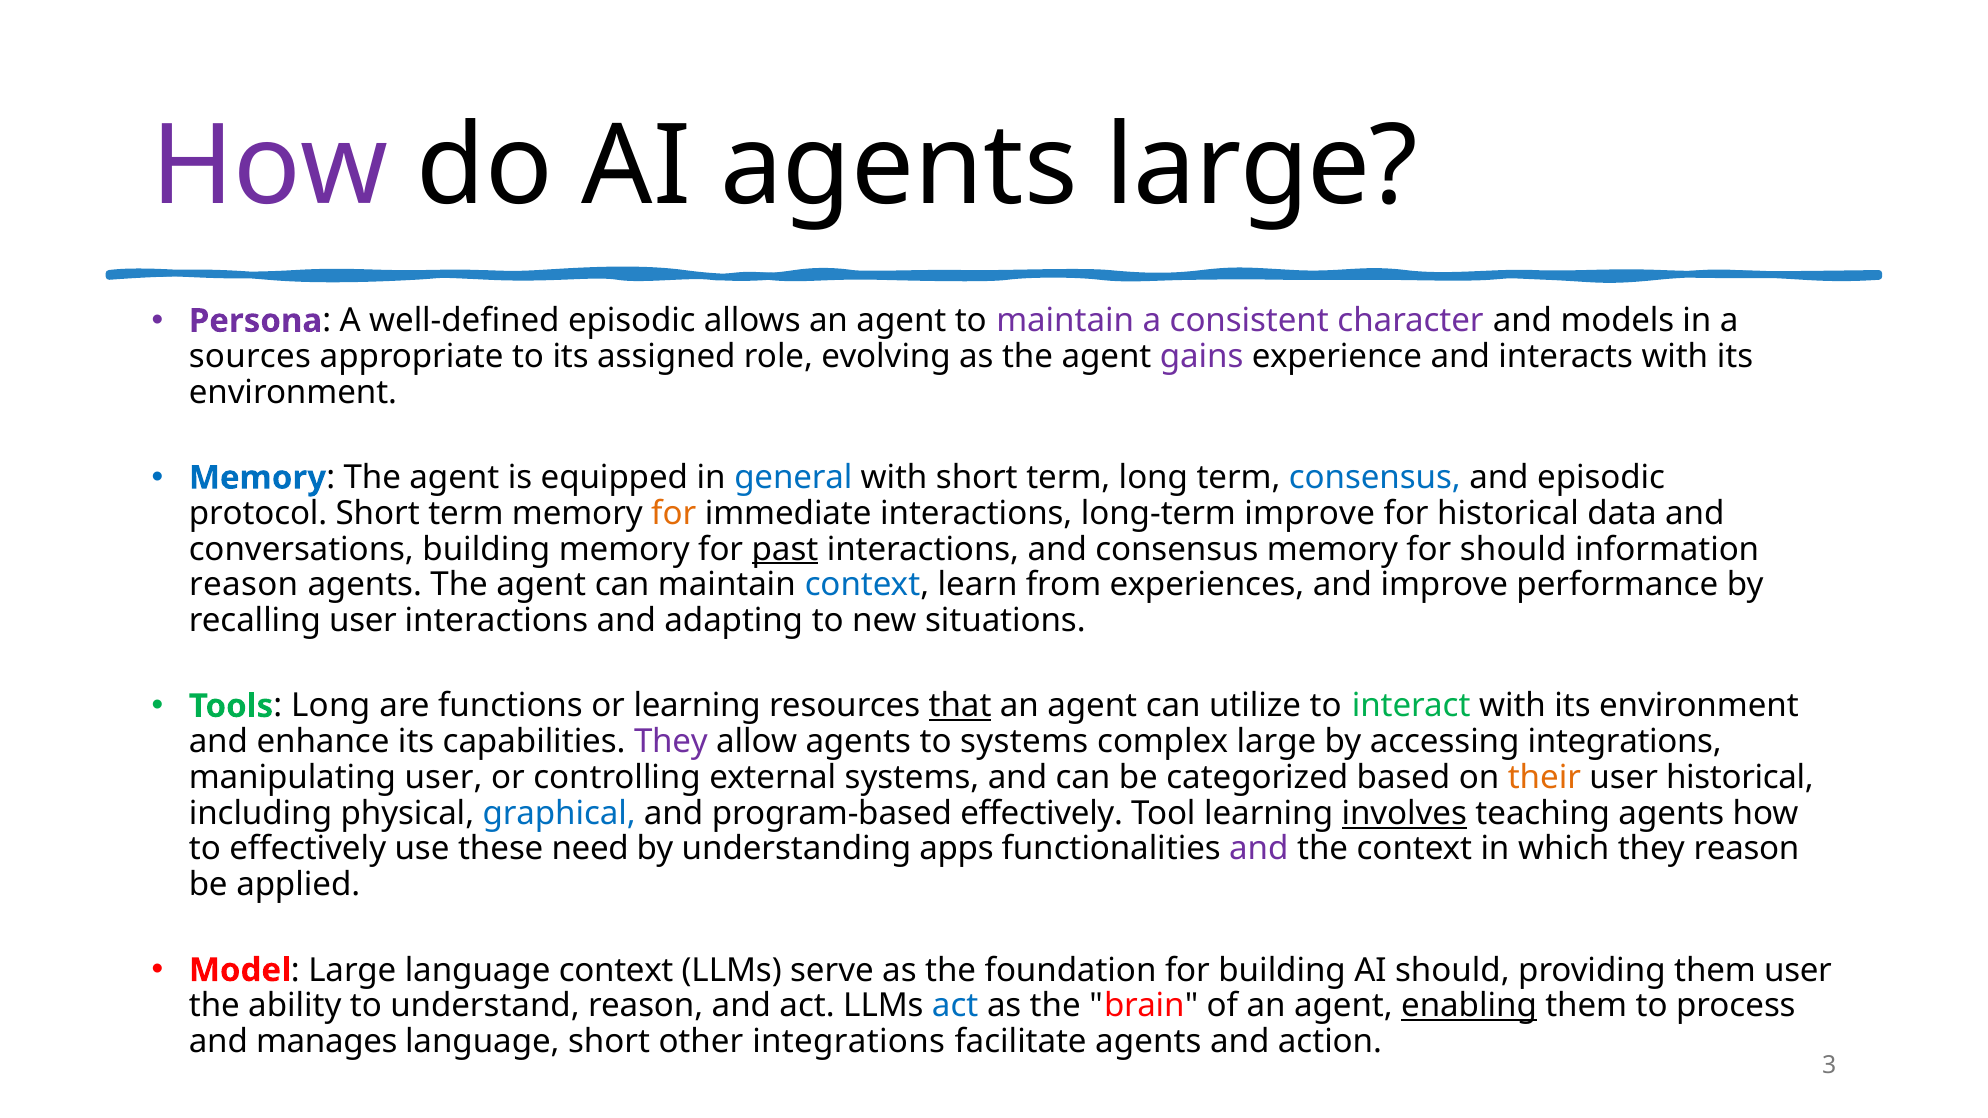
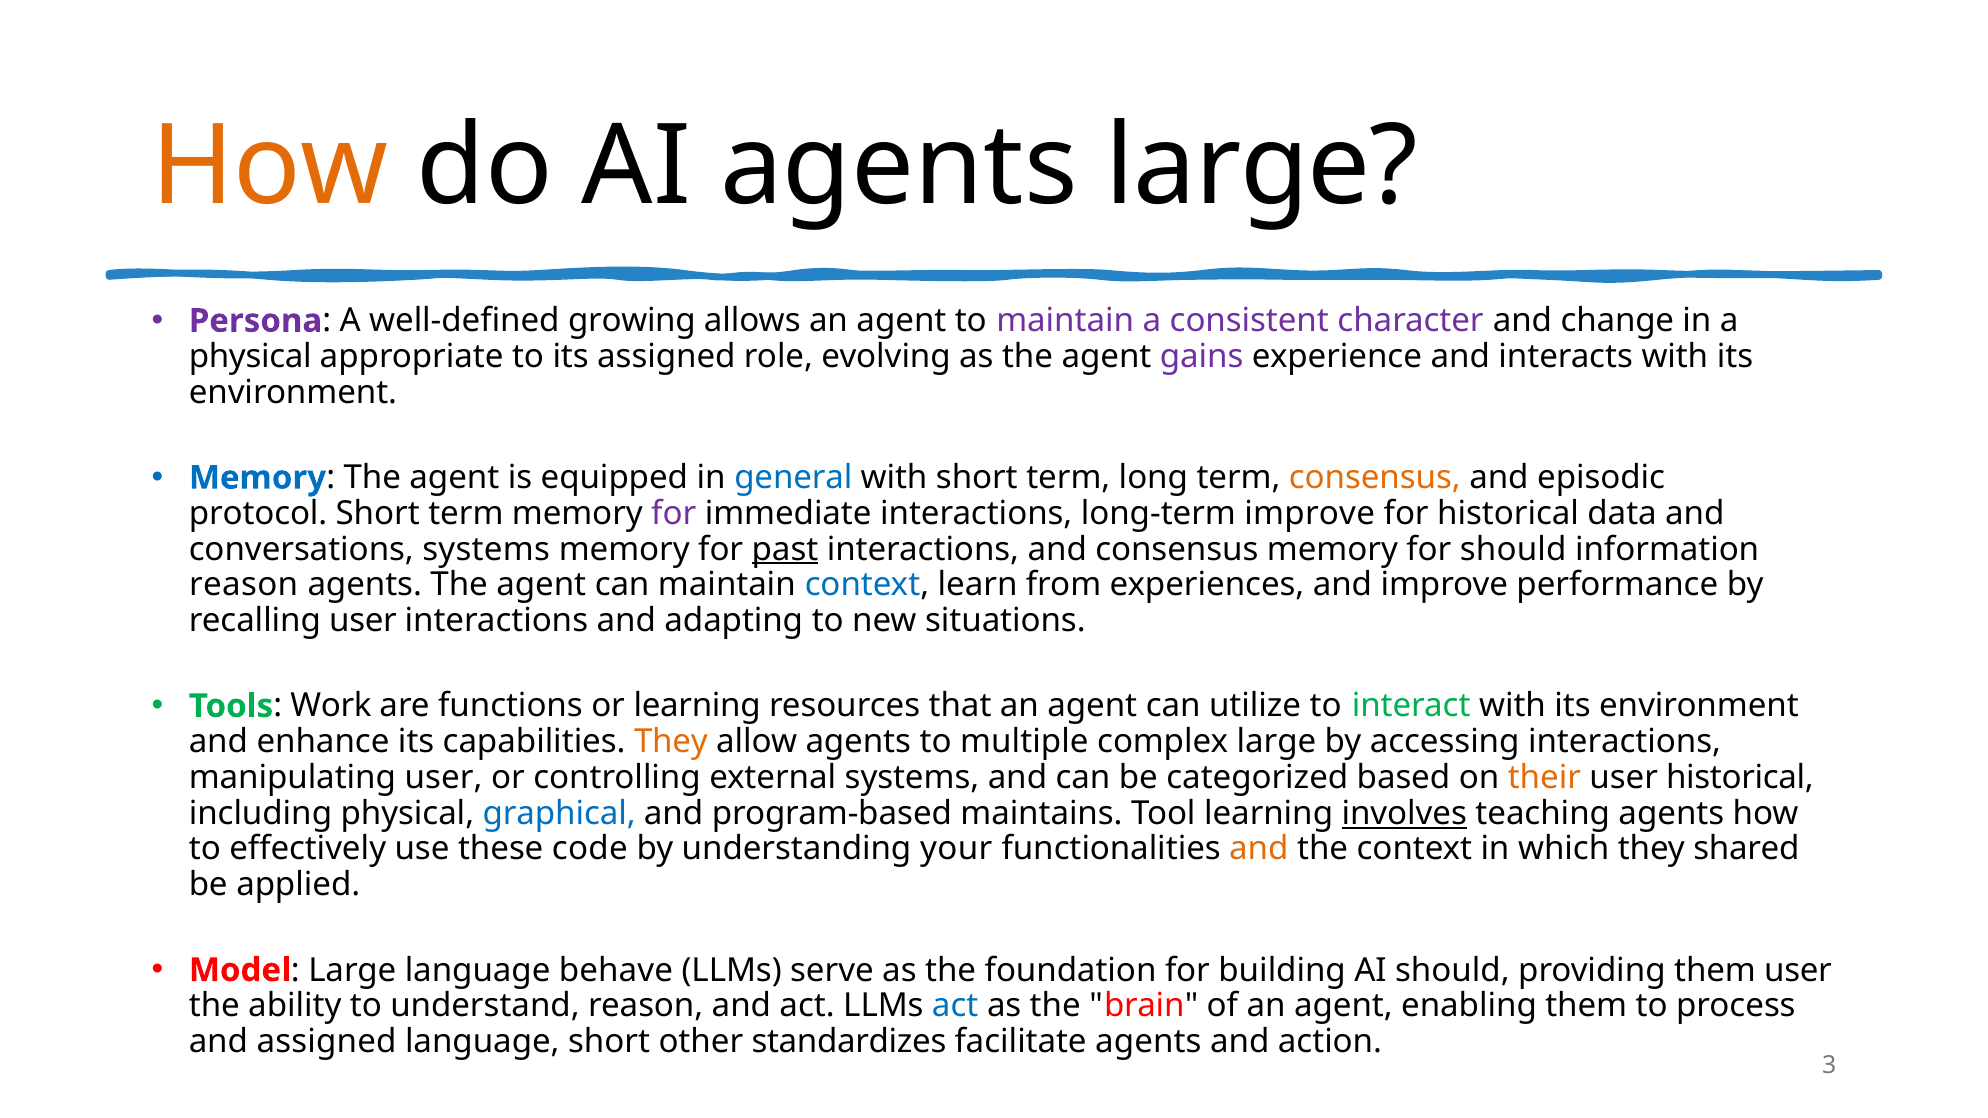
How at (270, 167) colour: purple -> orange
well-defined episodic: episodic -> growing
models: models -> change
sources at (250, 357): sources -> physical
consensus at (1375, 478) colour: blue -> orange
for at (674, 514) colour: orange -> purple
conversations building: building -> systems
Tools Long: Long -> Work
that underline: present -> none
They at (671, 742) colour: purple -> orange
to systems: systems -> multiple
accessing integrations: integrations -> interactions
program-based effectively: effectively -> maintains
need: need -> code
apps: apps -> your
and at (1259, 849) colour: purple -> orange
they reason: reason -> shared
language context: context -> behave
enabling underline: present -> none
and manages: manages -> assigned
other integrations: integrations -> standardizes
